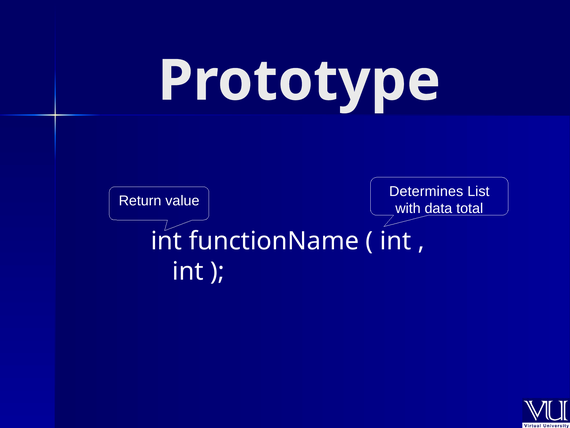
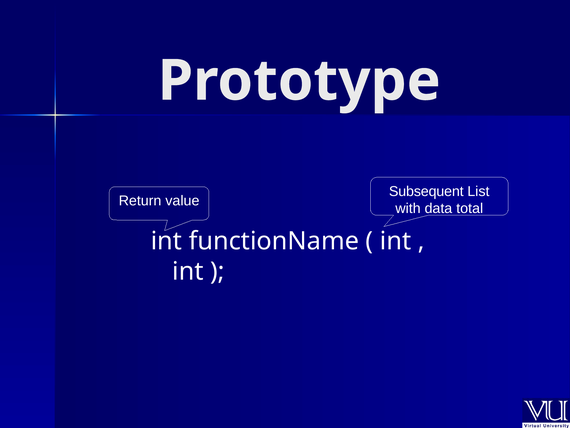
Determines: Determines -> Subsequent
